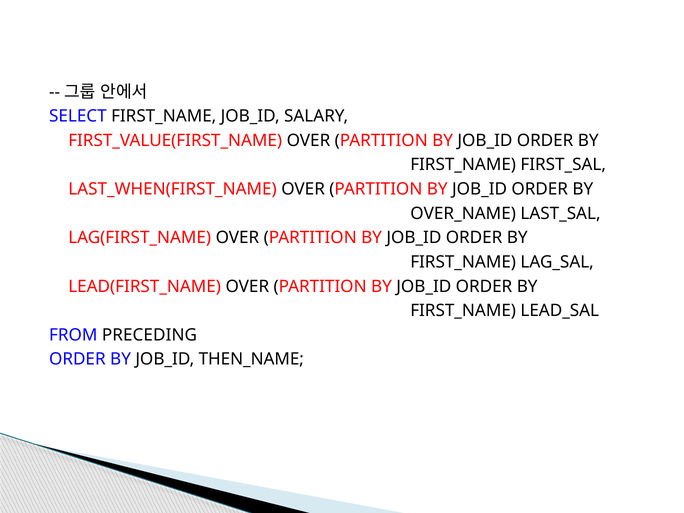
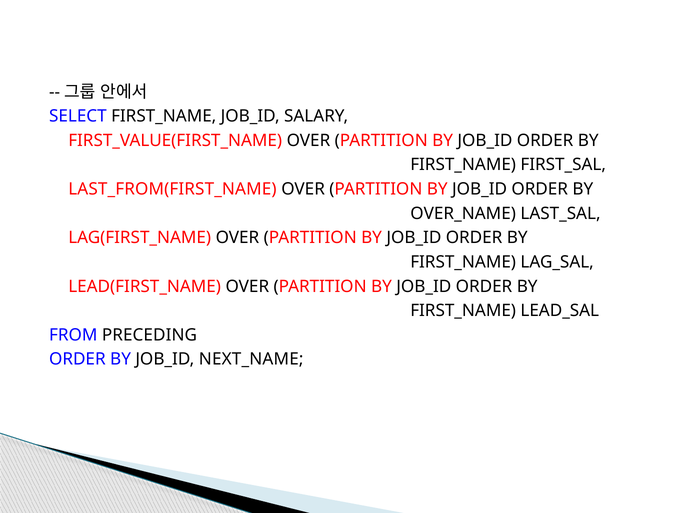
LAST_WHEN(FIRST_NAME: LAST_WHEN(FIRST_NAME -> LAST_FROM(FIRST_NAME
THEN_NAME: THEN_NAME -> NEXT_NAME
